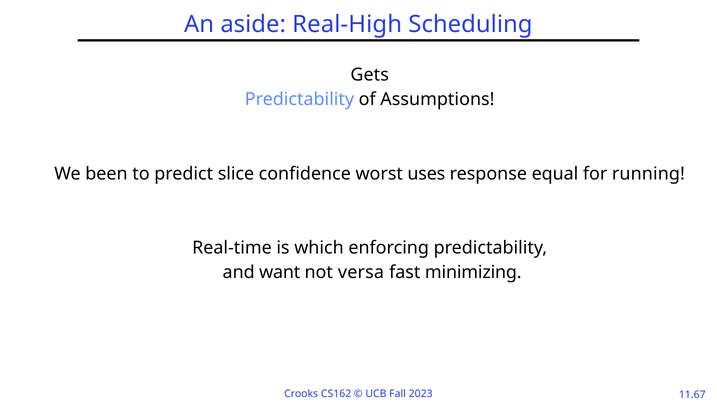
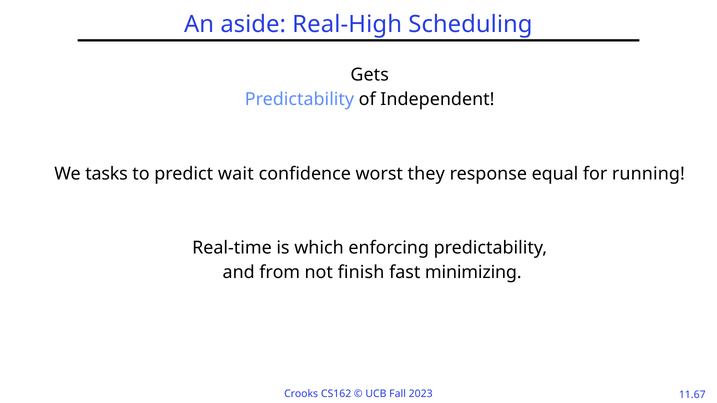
Assumptions: Assumptions -> Independent
been: been -> tasks
slice: slice -> wait
uses: uses -> they
want: want -> from
versa: versa -> finish
